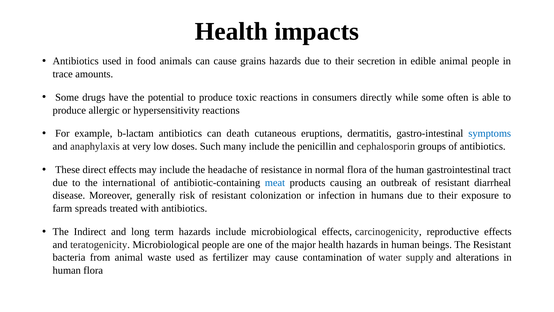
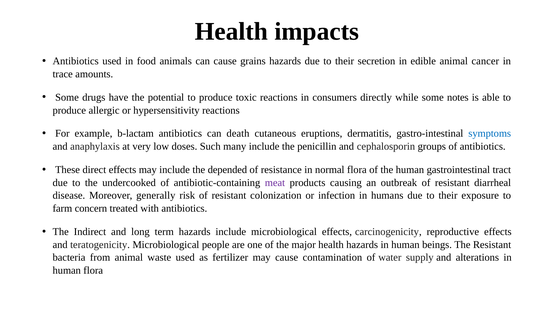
animal people: people -> cancer
often: often -> notes
headache: headache -> depended
international: international -> undercooked
meat colour: blue -> purple
spreads: spreads -> concern
